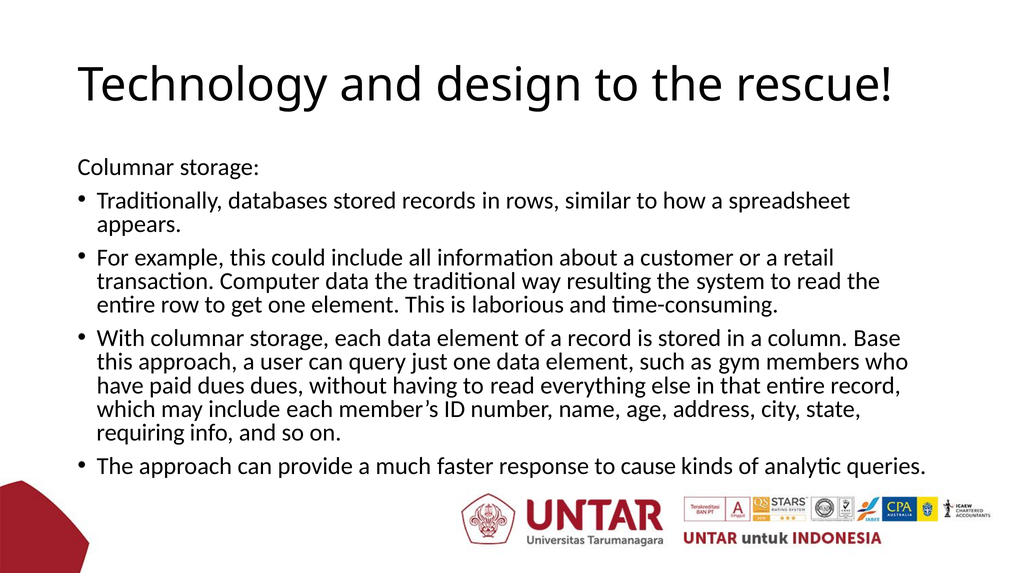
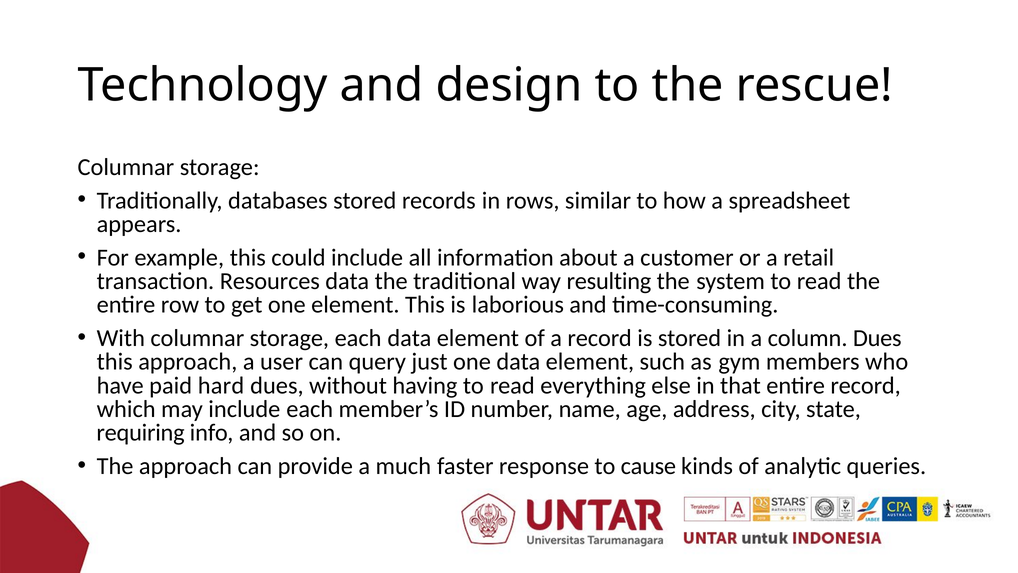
Computer: Computer -> Resources
column Base: Base -> Dues
paid dues: dues -> hard
